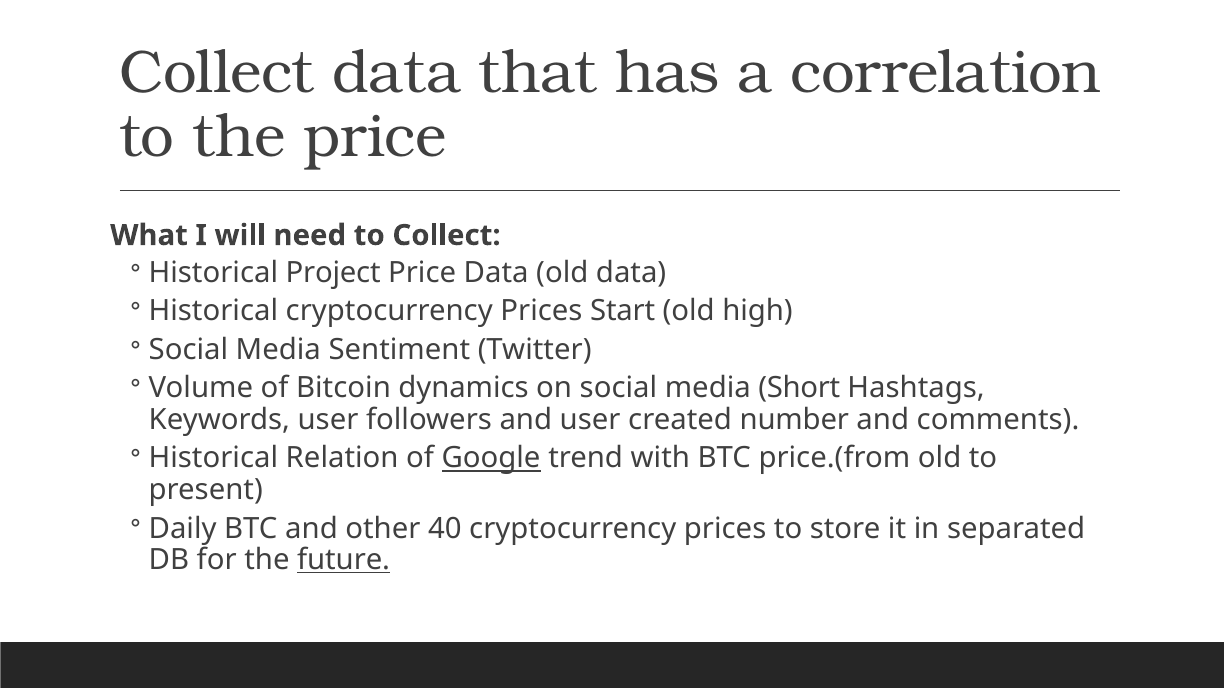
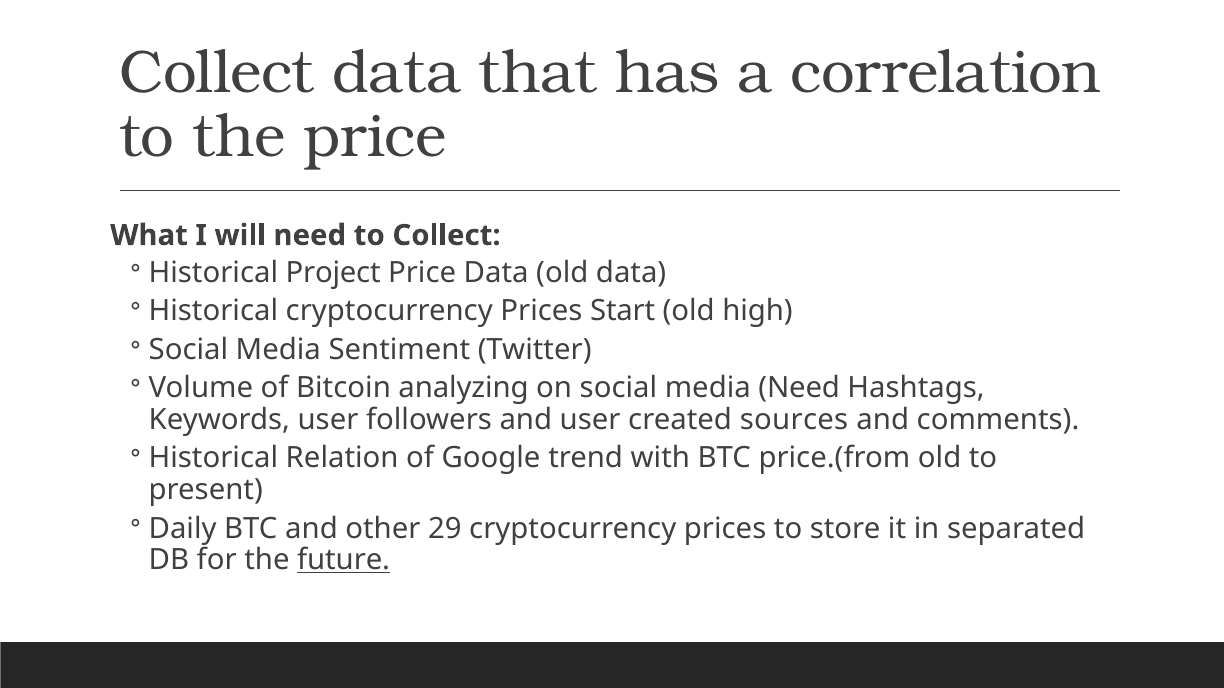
dynamics: dynamics -> analyzing
media Short: Short -> Need
number: number -> sources
Google underline: present -> none
40: 40 -> 29
